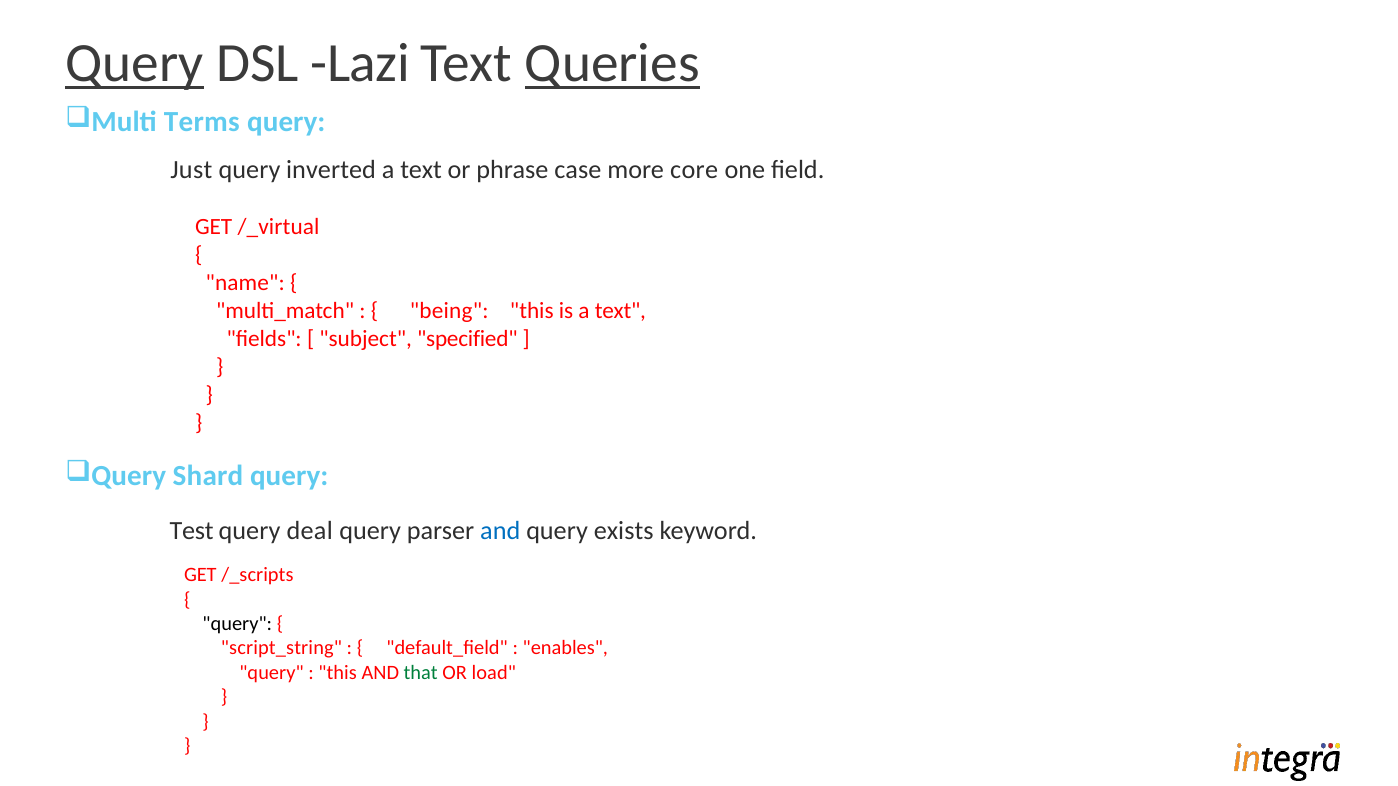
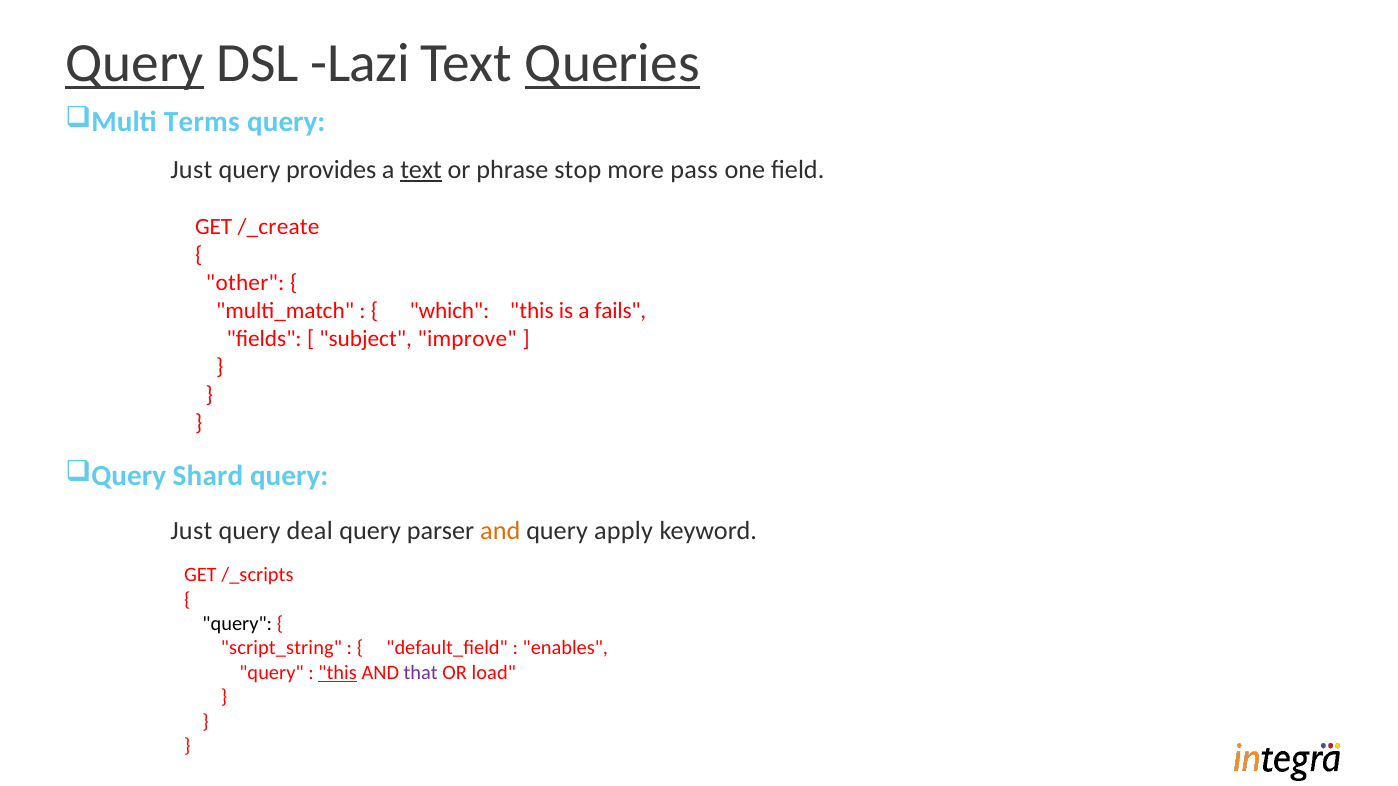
inverted: inverted -> provides
text at (421, 170) underline: none -> present
case: case -> stop
core: core -> pass
/_virtual: /_virtual -> /_create
name: name -> other
being: being -> which
is a text: text -> fails
specified: specified -> improve
Test at (192, 531): Test -> Just
and at (500, 531) colour: blue -> orange
exists: exists -> apply
this at (338, 673) underline: none -> present
that colour: green -> purple
